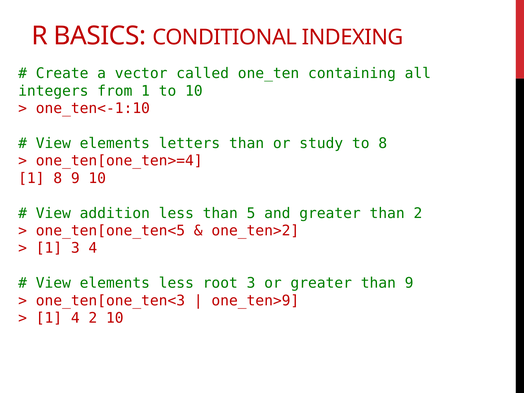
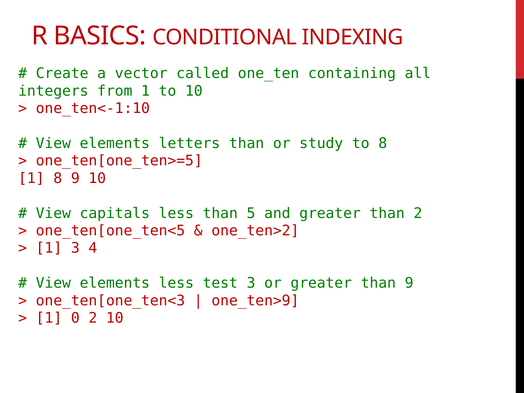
one_ten[one_ten>=4: one_ten[one_ten>=4 -> one_ten[one_ten>=5
addition: addition -> capitals
root: root -> test
1 4: 4 -> 0
